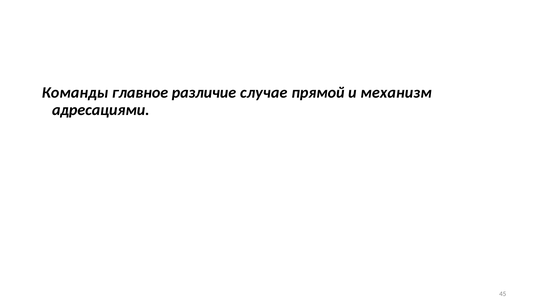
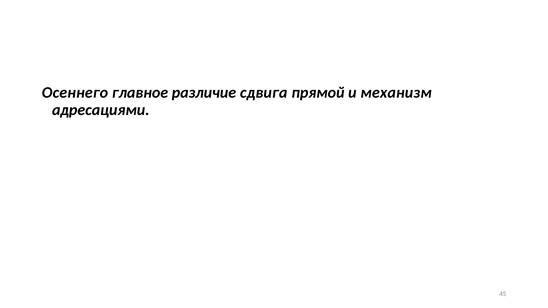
Команды: Команды -> Осеннего
случае: случае -> сдвига
